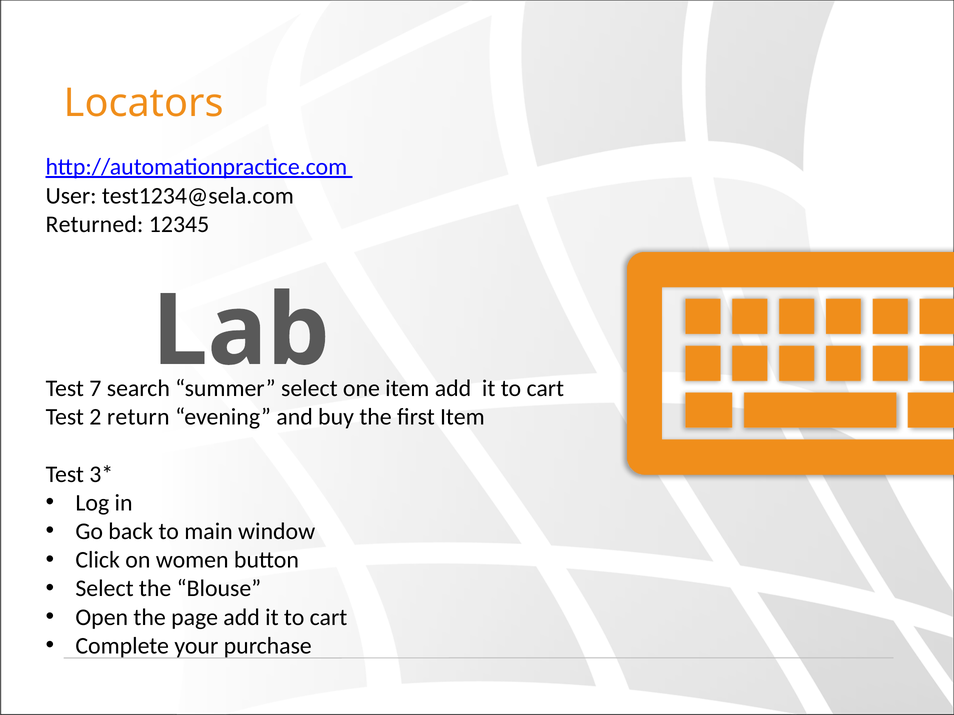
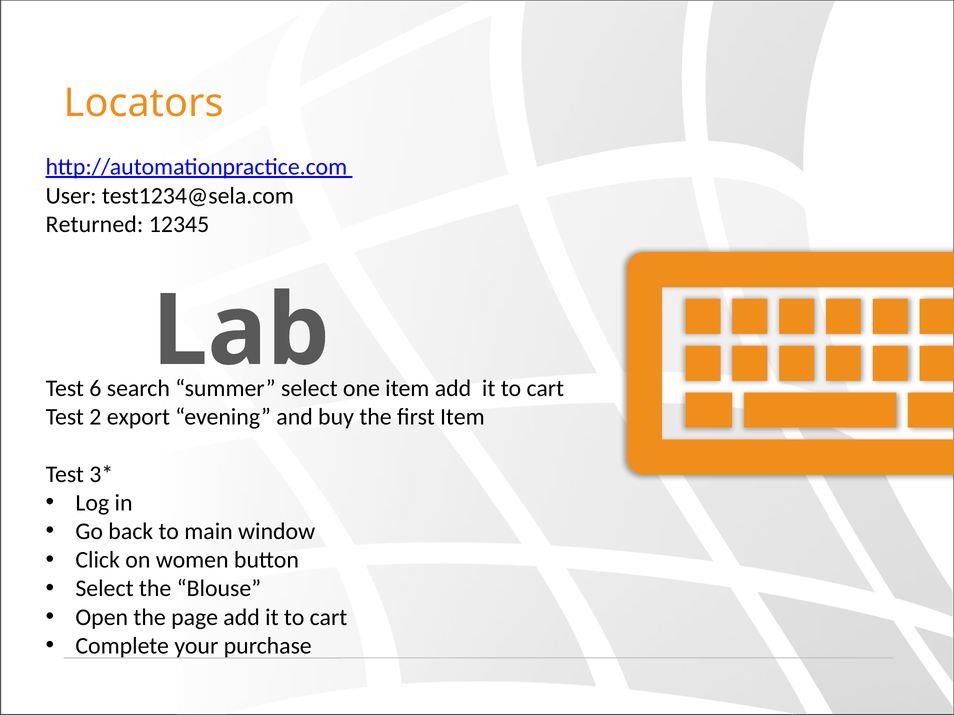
7: 7 -> 6
return: return -> export
